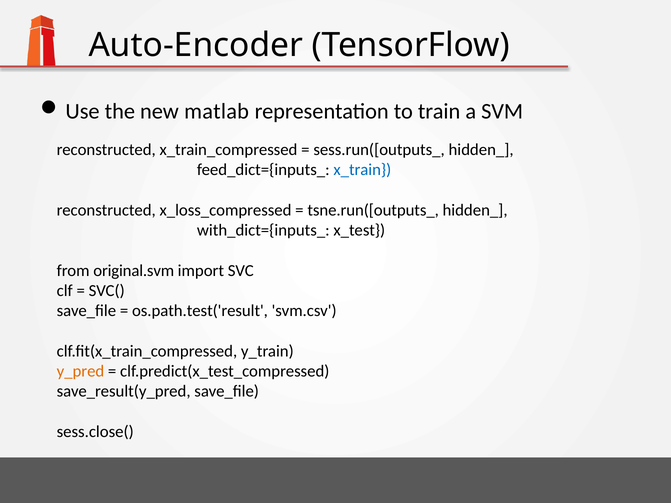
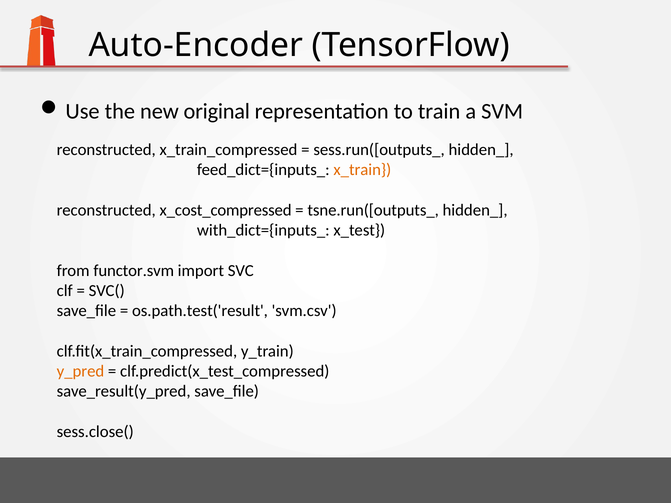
matlab: matlab -> original
x_train colour: blue -> orange
x_loss_compressed: x_loss_compressed -> x_cost_compressed
original.svm: original.svm -> functor.svm
